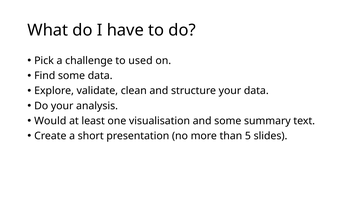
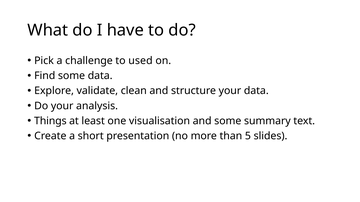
Would: Would -> Things
